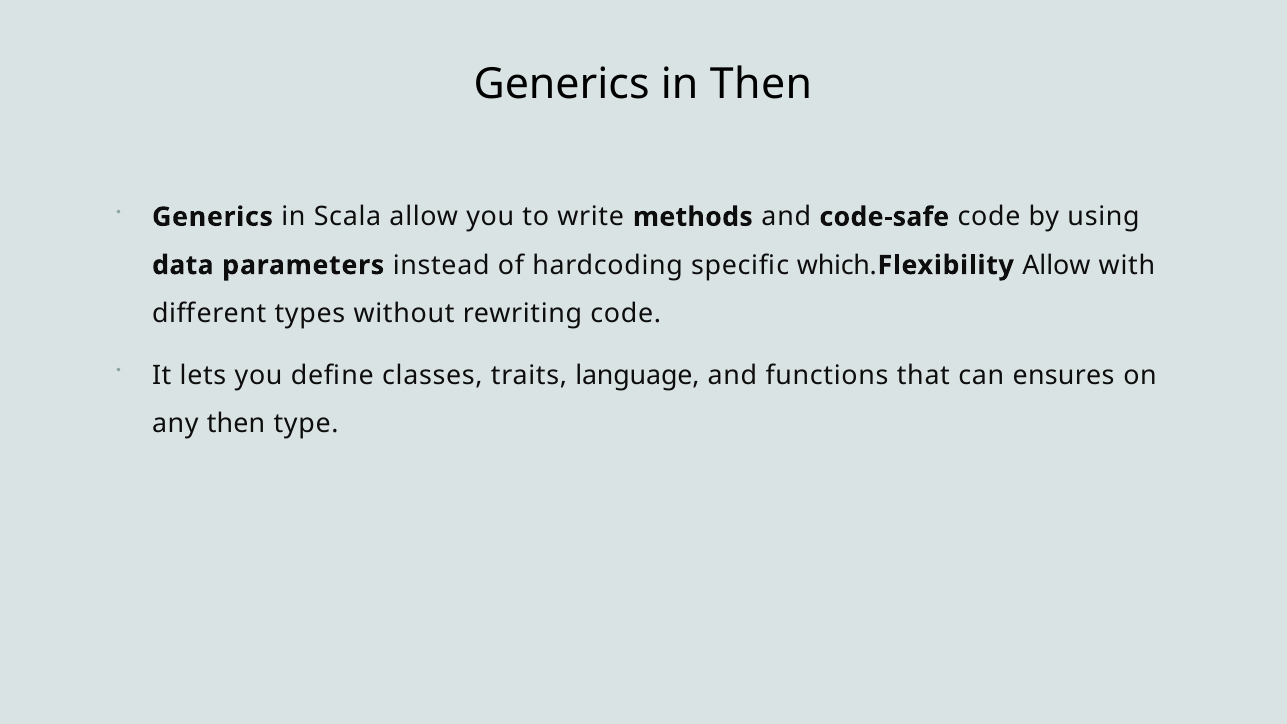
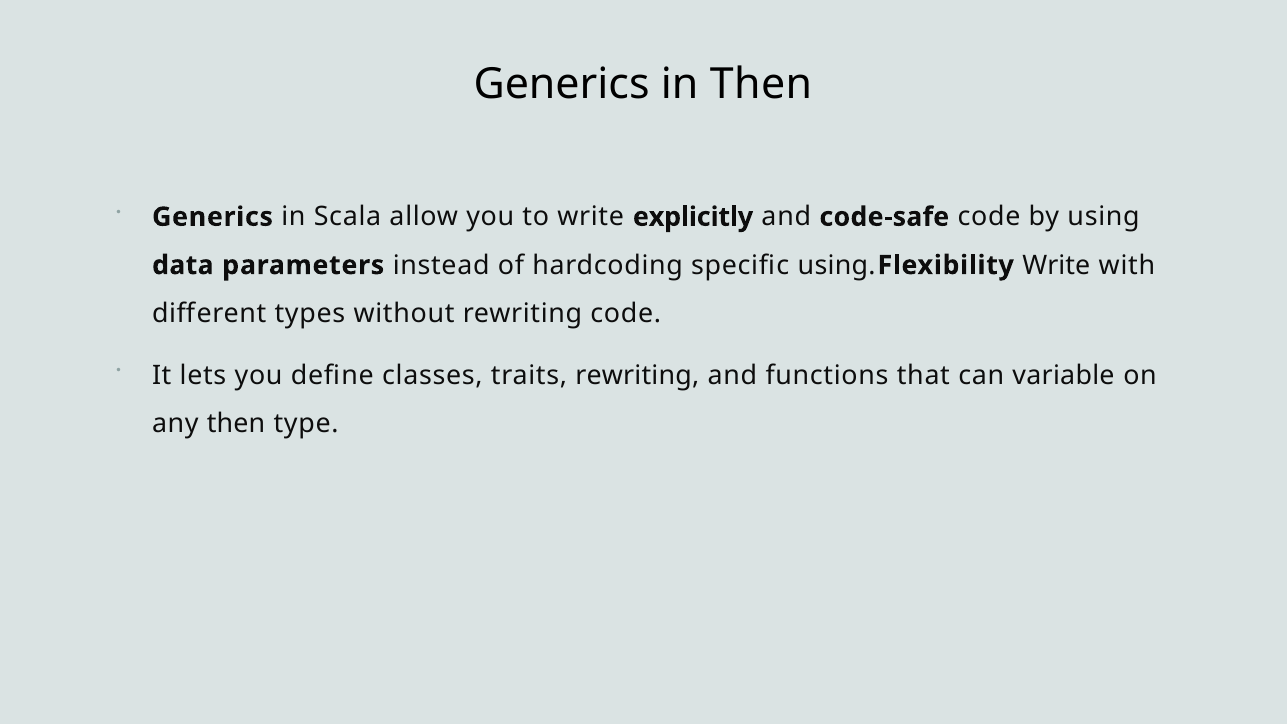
methods: methods -> explicitly
specific which: which -> using
Allow at (1056, 265): Allow -> Write
traits language: language -> rewriting
ensures: ensures -> variable
